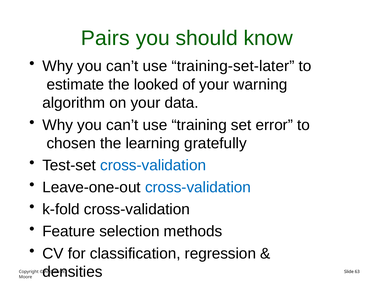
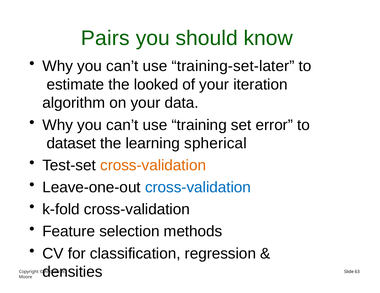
warning: warning -> iteration
chosen: chosen -> dataset
gratefully: gratefully -> spherical
cross-validation at (153, 166) colour: blue -> orange
